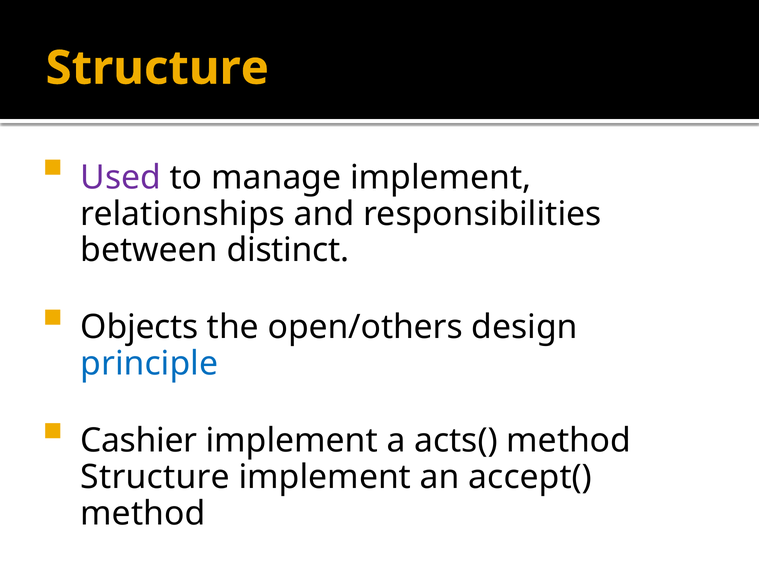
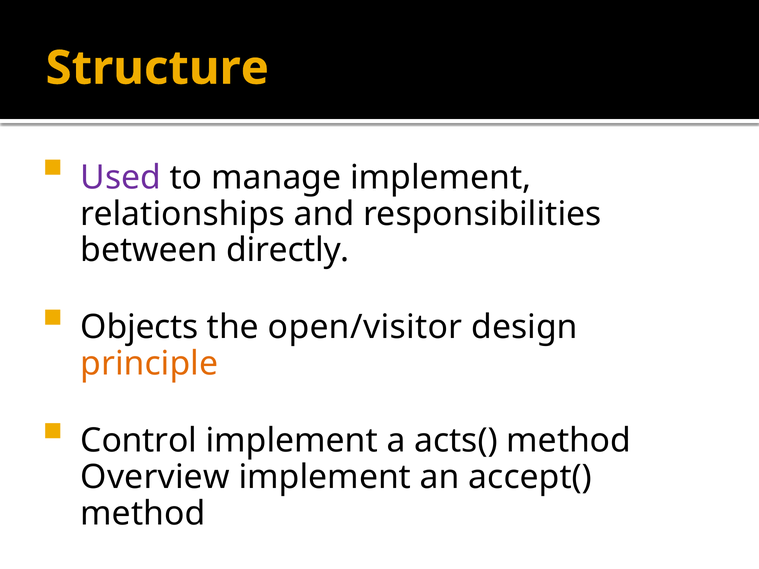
distinct: distinct -> directly
open/others: open/others -> open/visitor
principle colour: blue -> orange
Cashier: Cashier -> Control
Structure at (155, 477): Structure -> Overview
